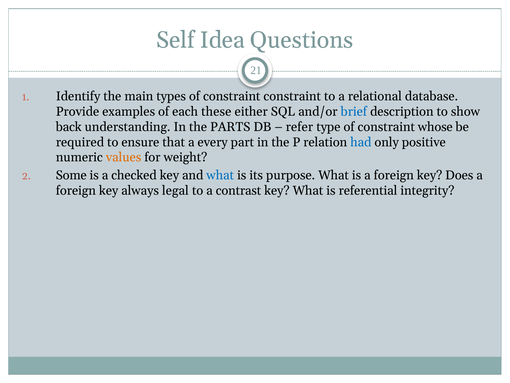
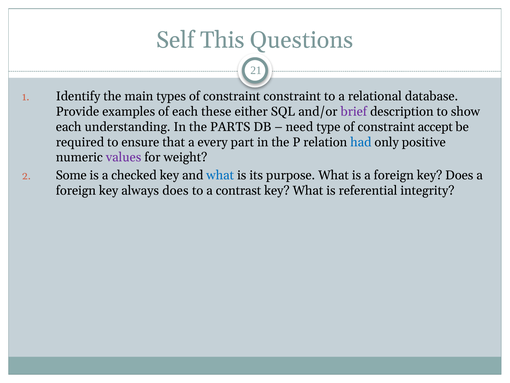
Idea: Idea -> This
brief colour: blue -> purple
back at (69, 127): back -> each
refer: refer -> need
whose: whose -> accept
values colour: orange -> purple
always legal: legal -> does
